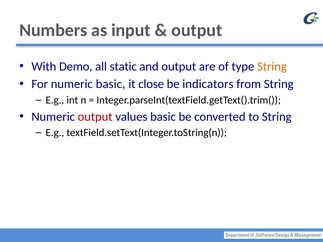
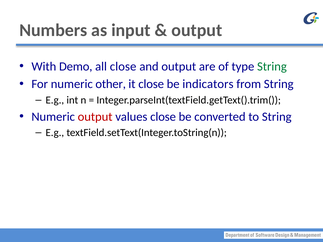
all static: static -> close
String at (272, 67) colour: orange -> green
numeric basic: basic -> other
values basic: basic -> close
